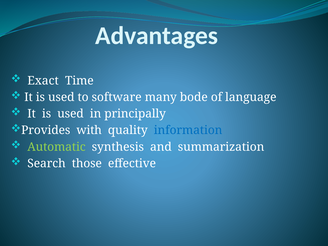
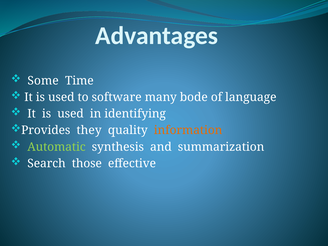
Exact: Exact -> Some
principally: principally -> identifying
with: with -> they
information colour: blue -> orange
